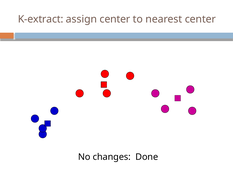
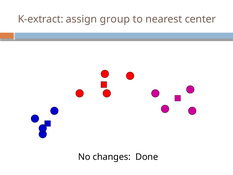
assign center: center -> group
